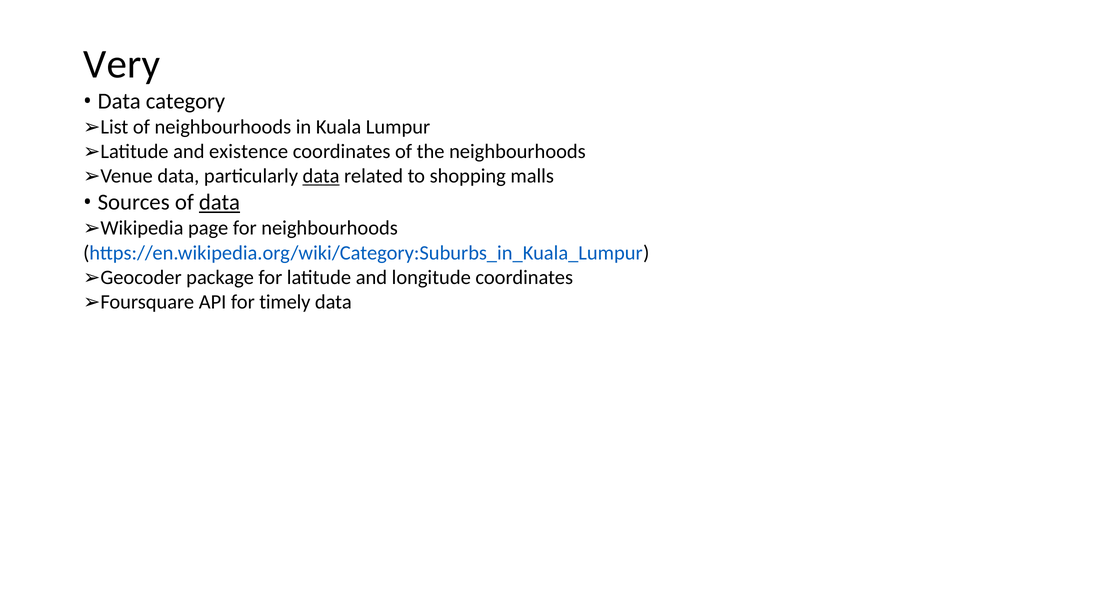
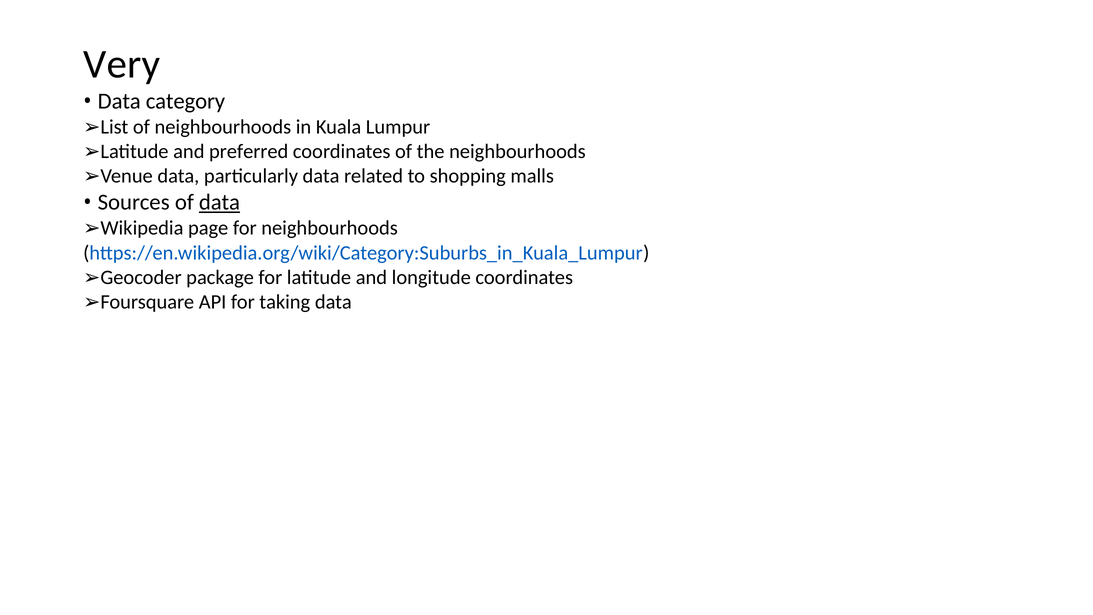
existence: existence -> preferred
data at (321, 176) underline: present -> none
timely: timely -> taking
